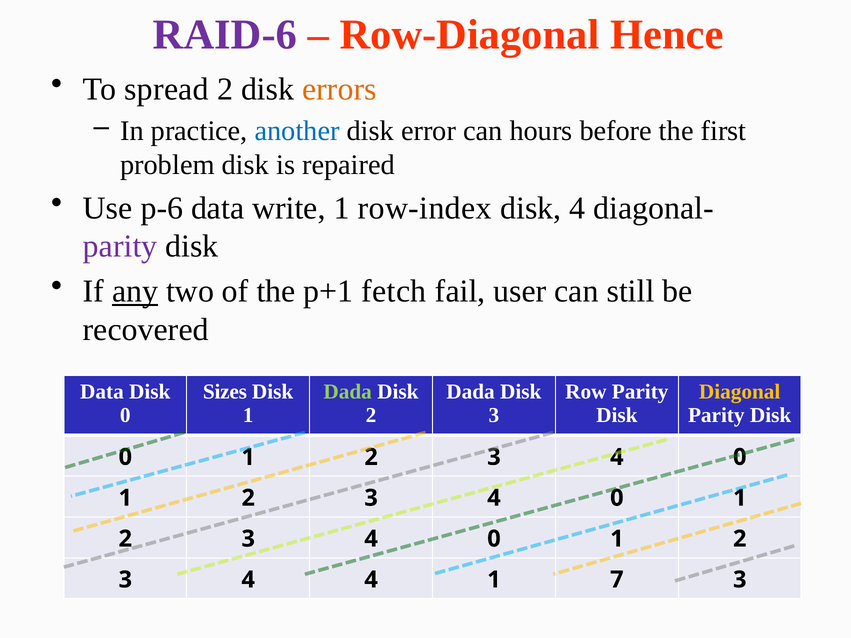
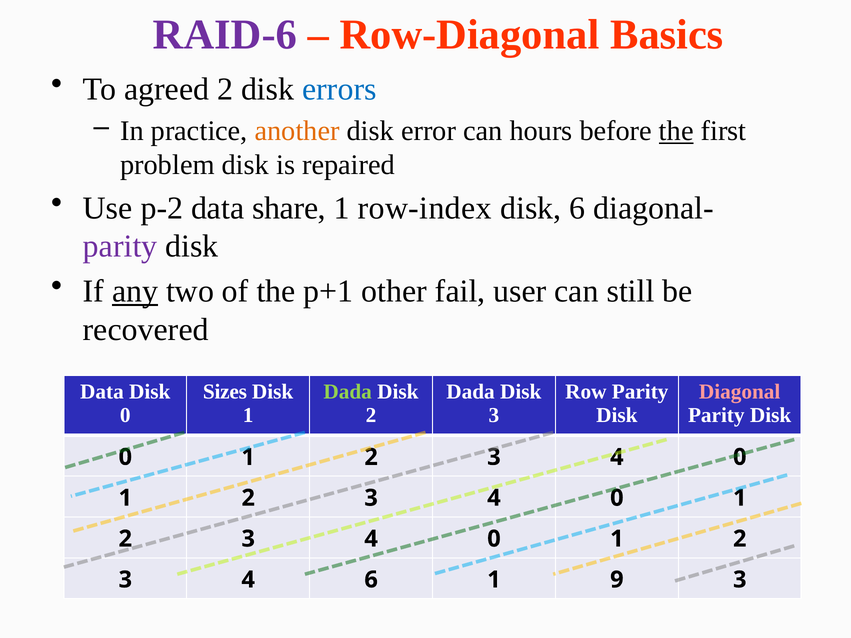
Hence: Hence -> Basics
spread: spread -> agreed
errors colour: orange -> blue
another colour: blue -> orange
the at (676, 131) underline: none -> present
p-6: p-6 -> p-2
write: write -> share
disk 4: 4 -> 6
fetch: fetch -> other
Diagonal colour: yellow -> pink
4 4: 4 -> 6
7: 7 -> 9
